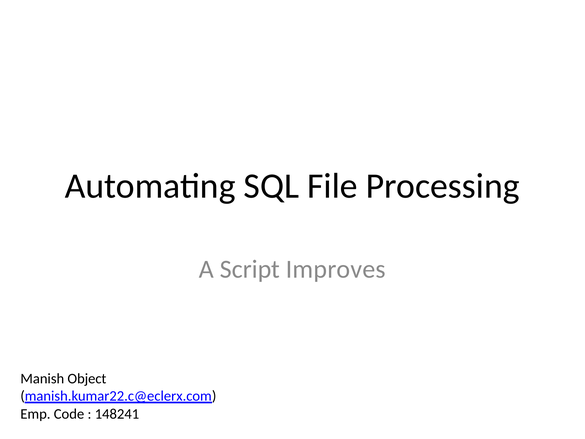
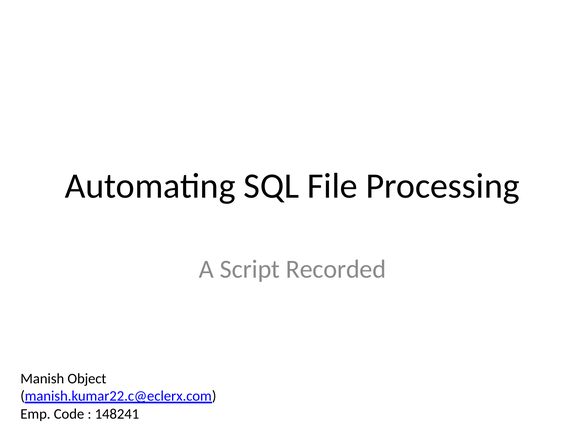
Improves: Improves -> Recorded
